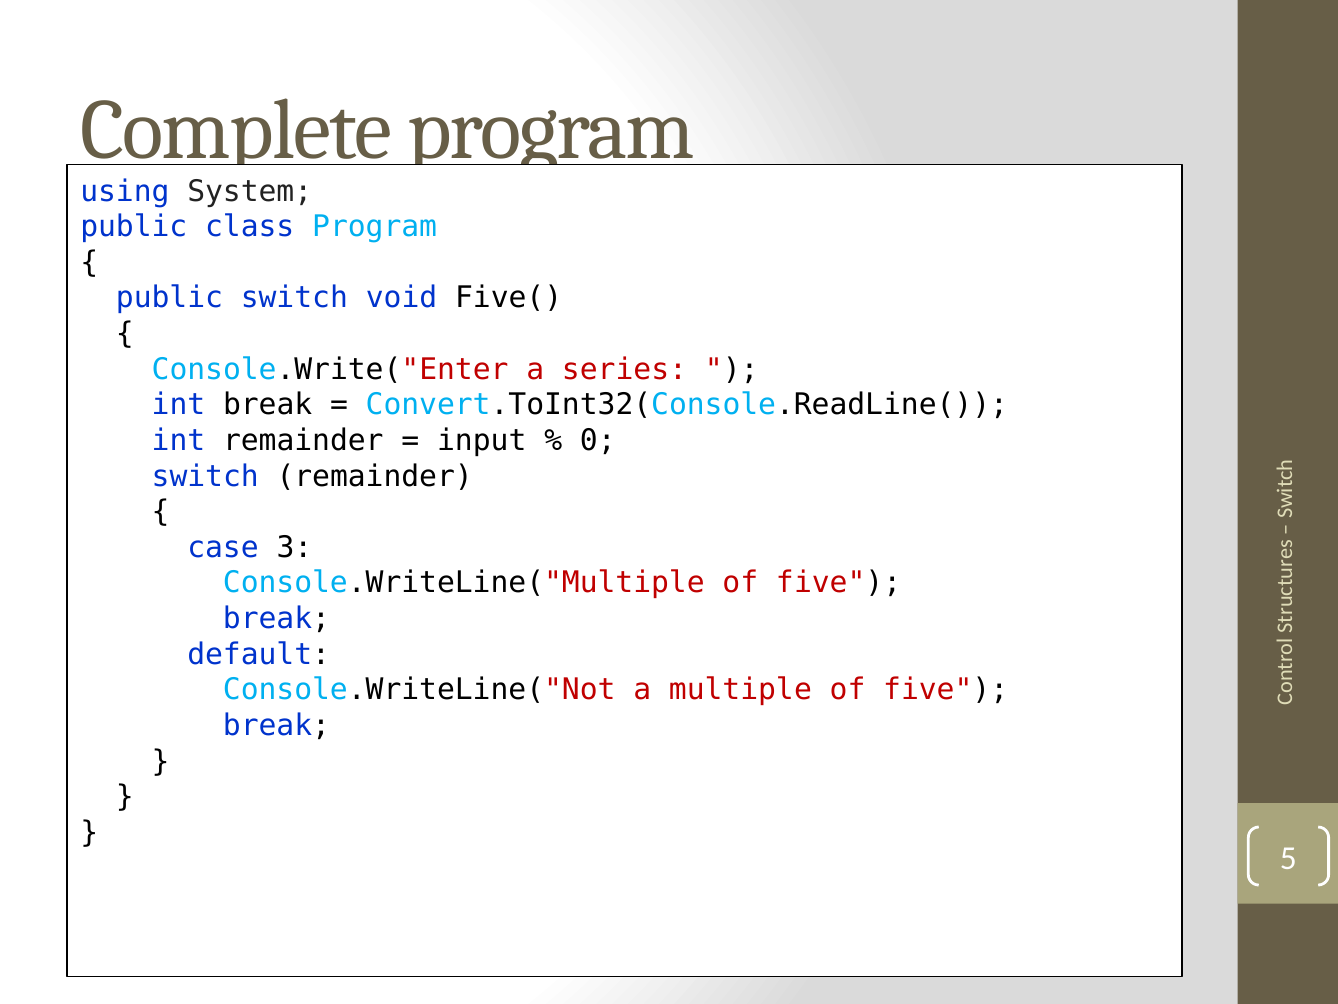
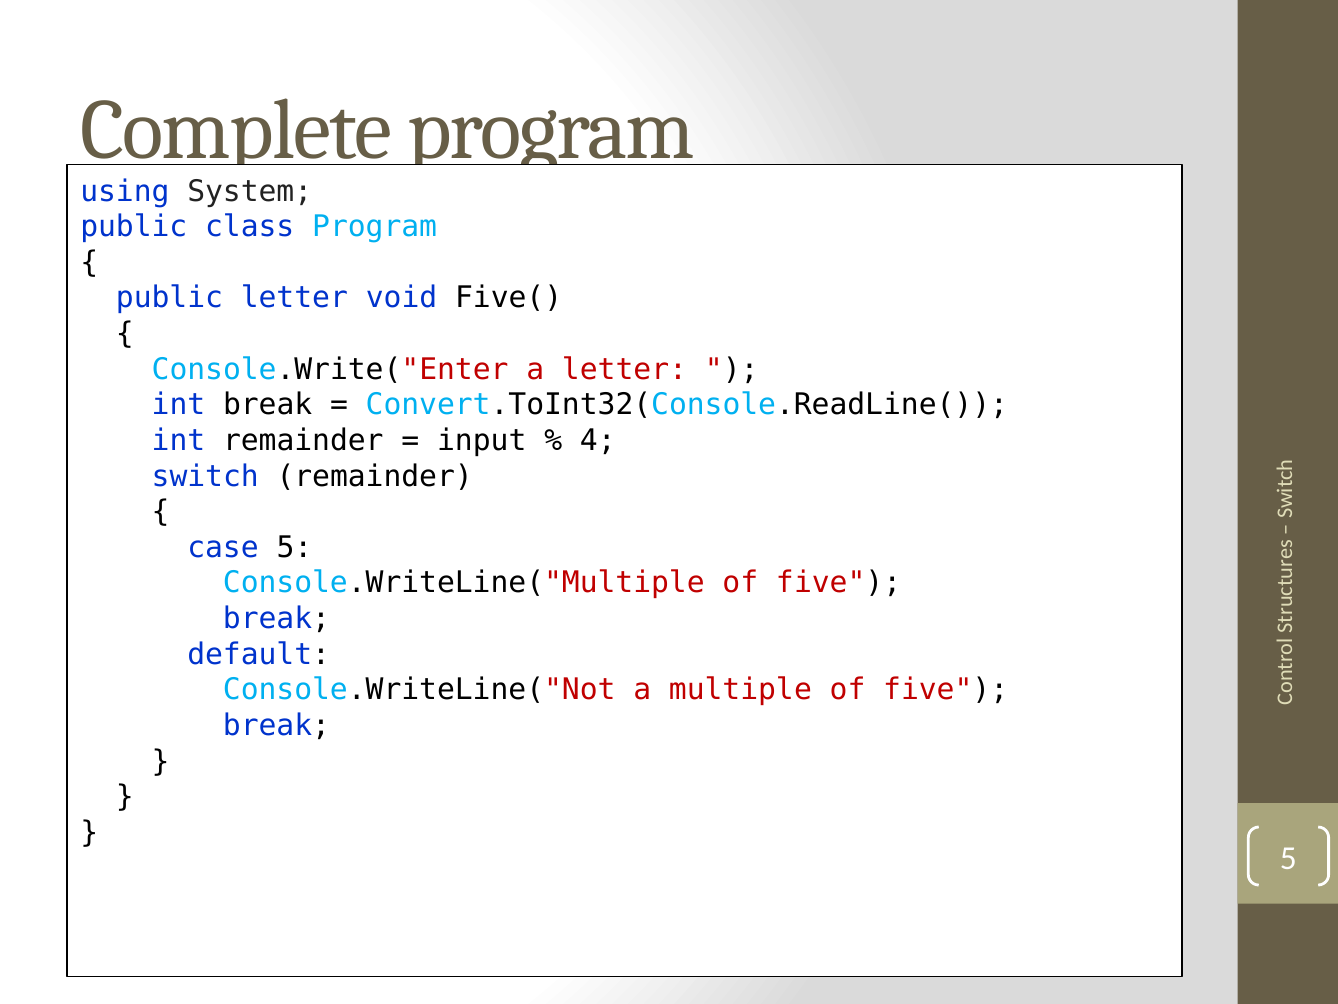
public switch: switch -> letter
a series: series -> letter
0: 0 -> 4
case 3: 3 -> 5
